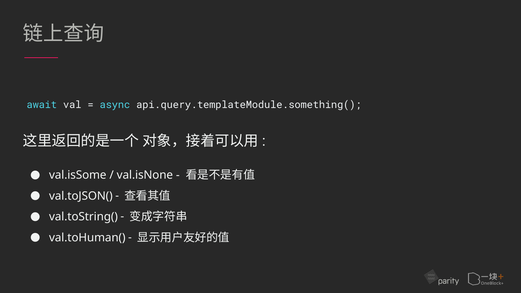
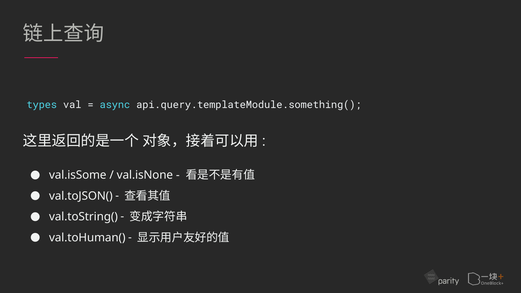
await: await -> types
